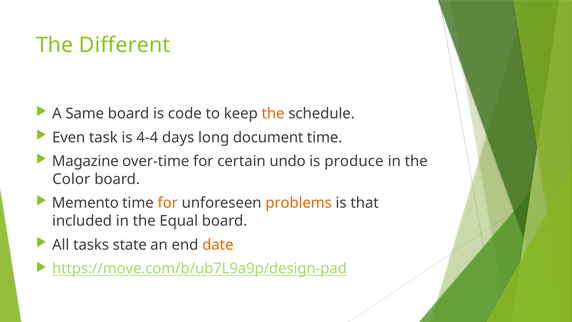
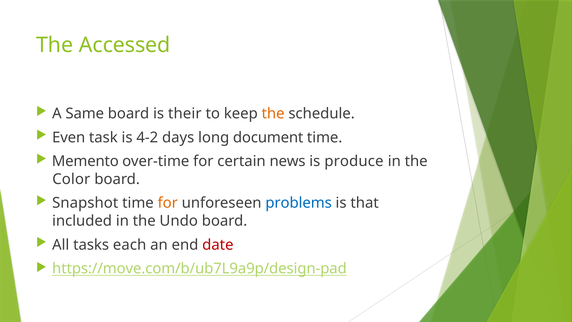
Different: Different -> Accessed
code: code -> their
4-4: 4-4 -> 4-2
Magazine: Magazine -> Memento
undo: undo -> news
Memento: Memento -> Snapshot
problems colour: orange -> blue
Equal: Equal -> Undo
state: state -> each
date colour: orange -> red
